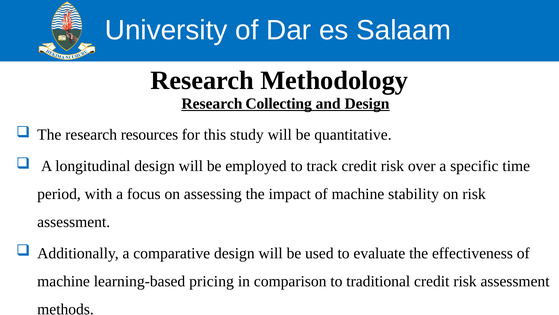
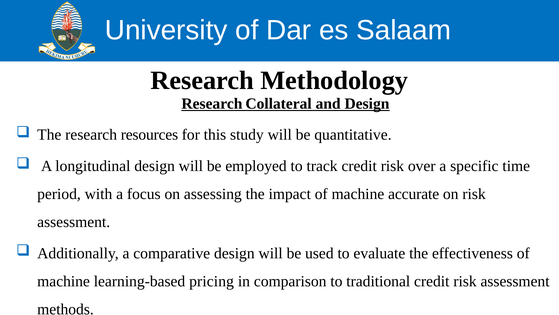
Collecting: Collecting -> Collateral
stability: stability -> accurate
